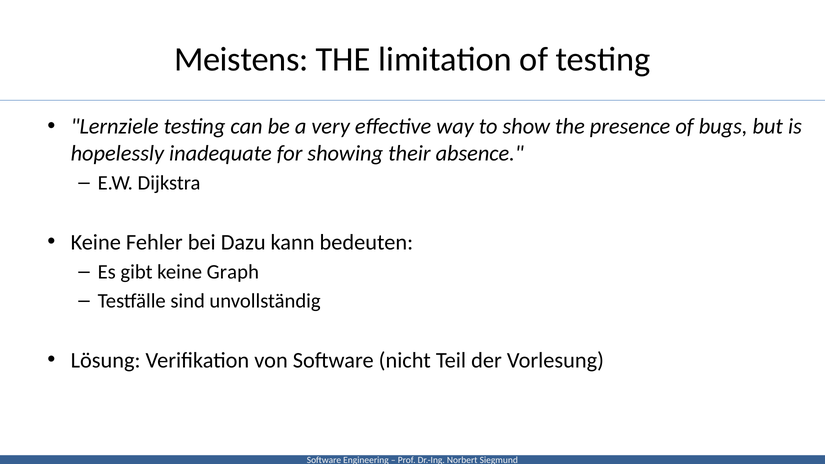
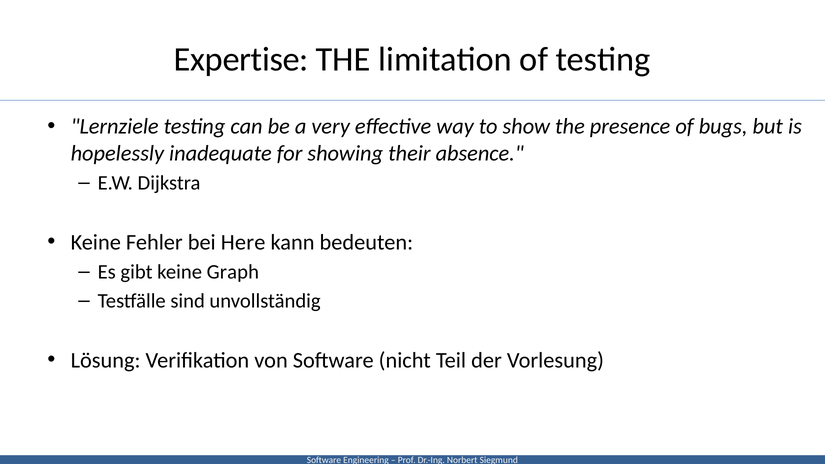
Meistens: Meistens -> Expertise
Dazu: Dazu -> Here
